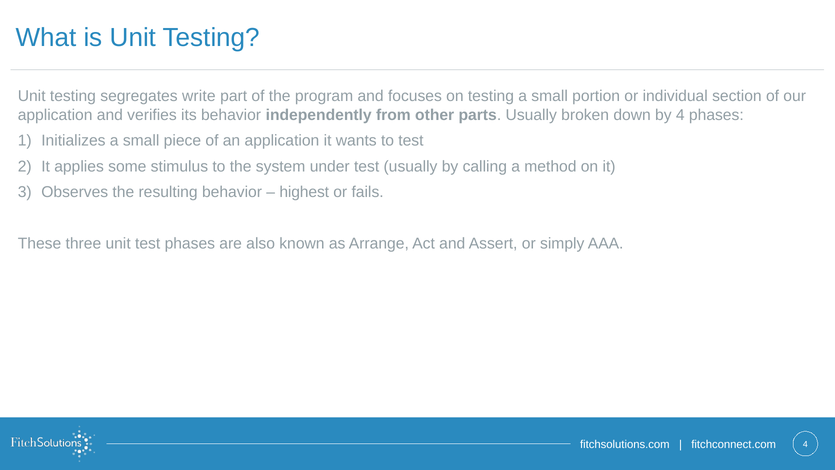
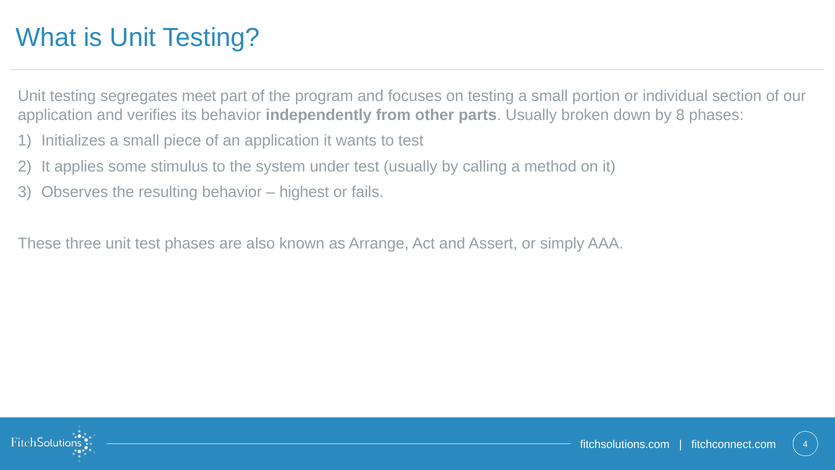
write: write -> meet
by 4: 4 -> 8
